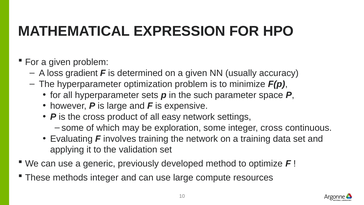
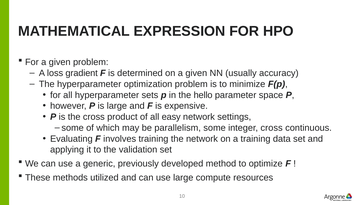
such: such -> hello
exploration: exploration -> parallelism
methods integer: integer -> utilized
